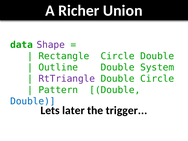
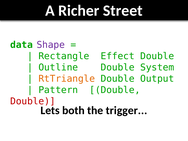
Union: Union -> Street
Rectangle Circle: Circle -> Effect
RtTriangle colour: purple -> orange
Double Circle: Circle -> Output
Double at (33, 101) colour: blue -> red
later: later -> both
